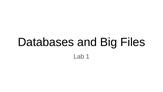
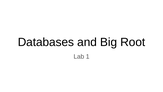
Files: Files -> Root
